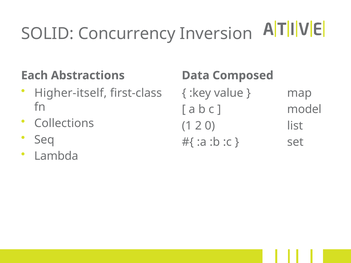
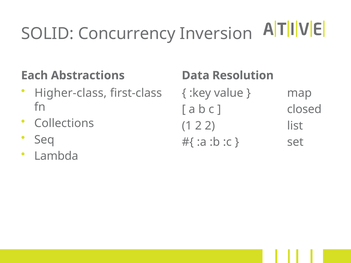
Composed: Composed -> Resolution
Higher-itself: Higher-itself -> Higher-class
model: model -> closed
2 0: 0 -> 2
